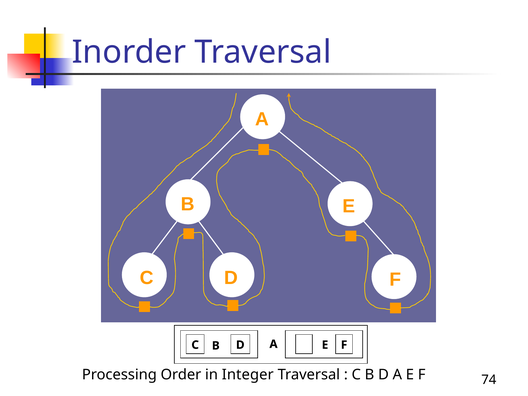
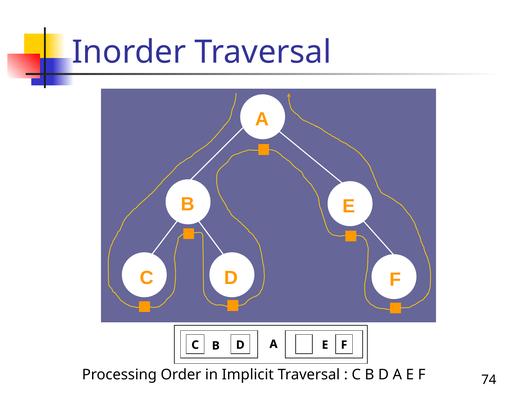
Integer: Integer -> Implicit
